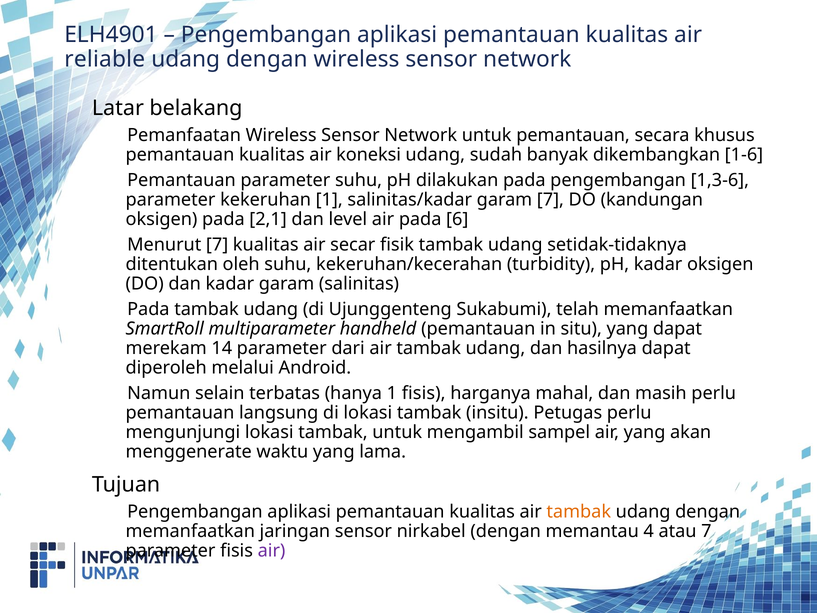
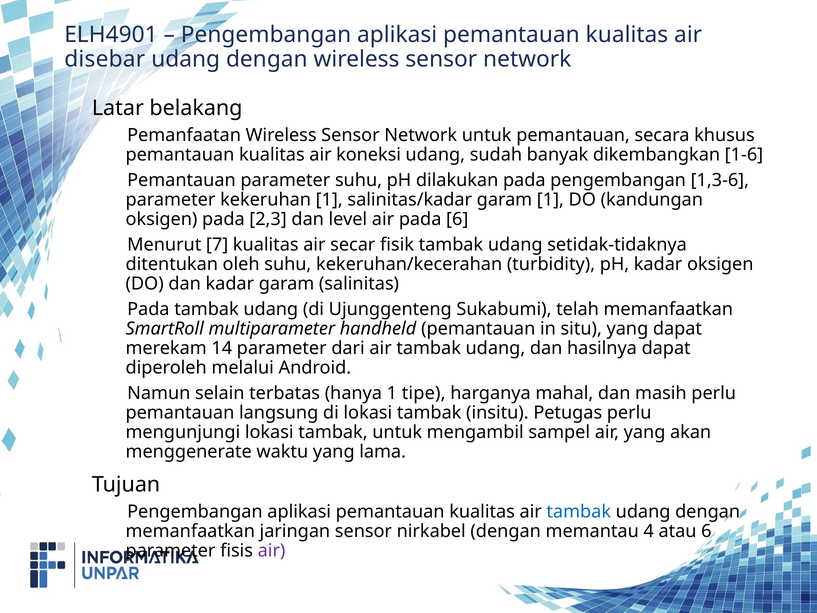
reliable: reliable -> disebar
garam 7: 7 -> 1
2,1: 2,1 -> 2,3
1 fisis: fisis -> tipe
tambak at (579, 512) colour: orange -> blue
atau 7: 7 -> 6
